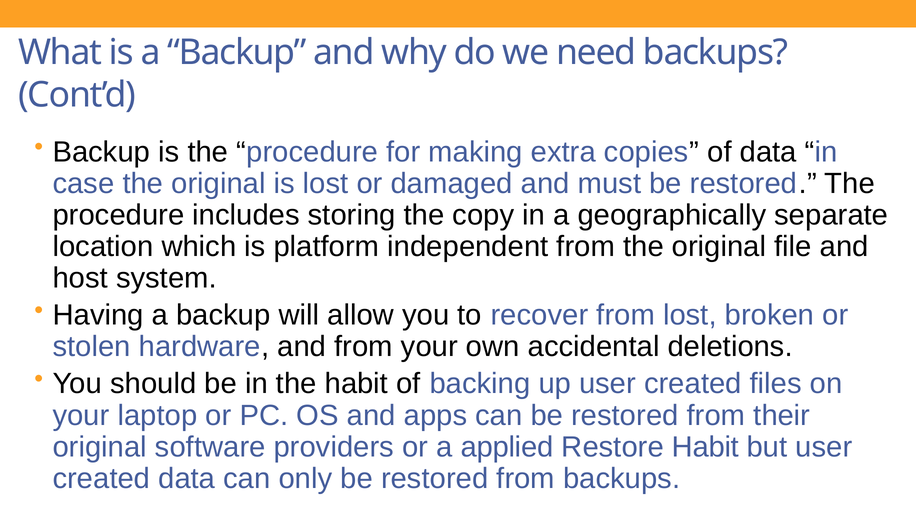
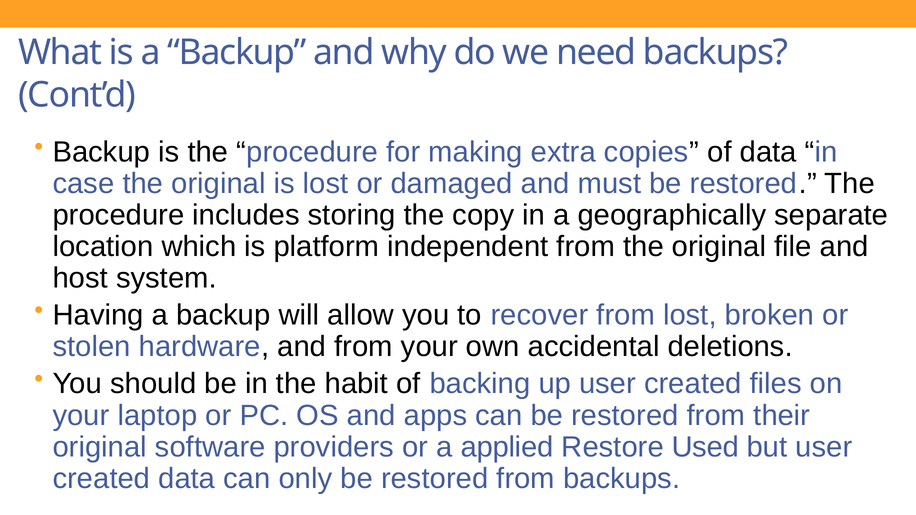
Restore Habit: Habit -> Used
